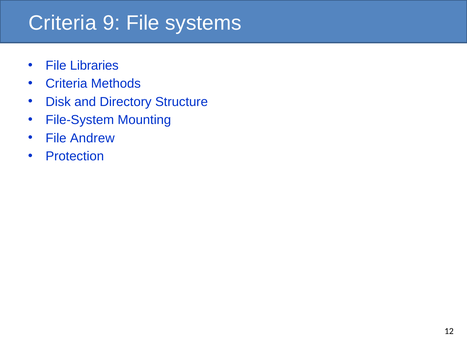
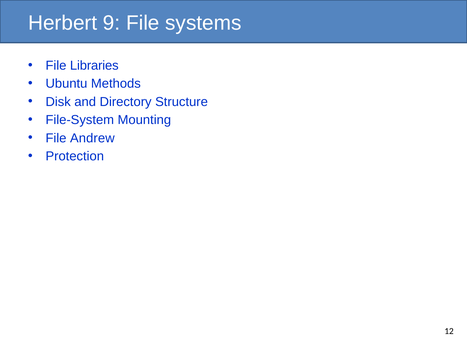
Criteria at (63, 23): Criteria -> Herbert
Criteria at (66, 84): Criteria -> Ubuntu
